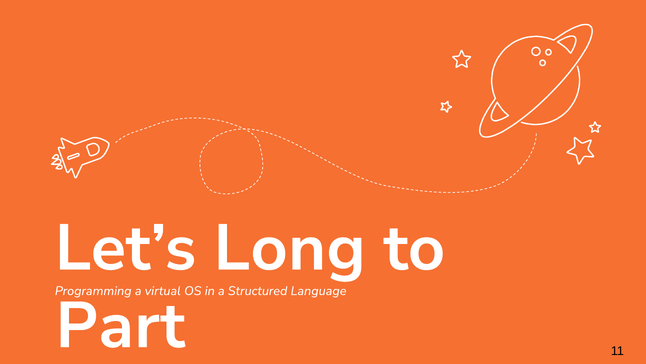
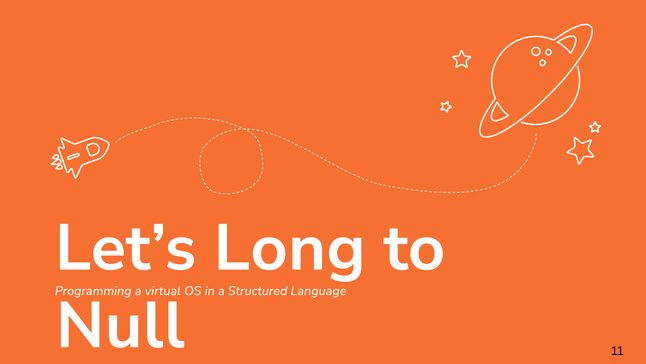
Part: Part -> Null
